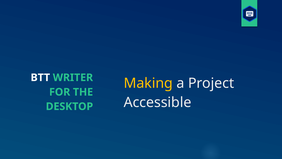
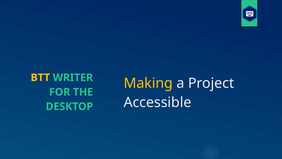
BTT colour: white -> yellow
